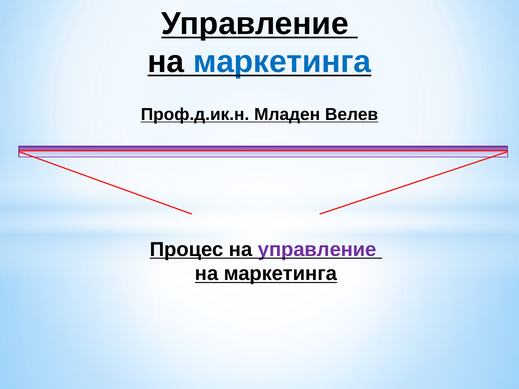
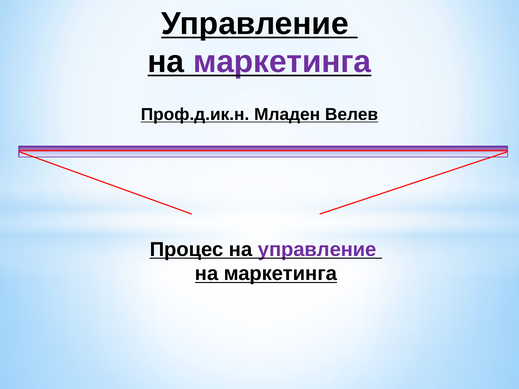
маркетинга at (282, 62) colour: blue -> purple
